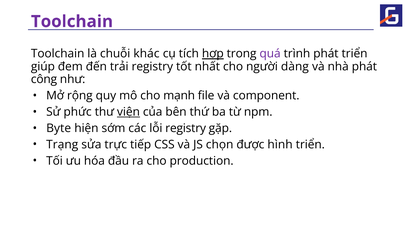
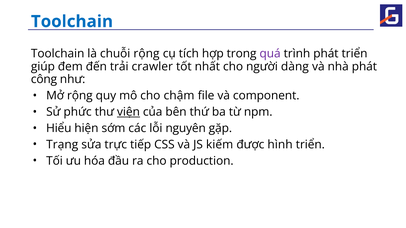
Toolchain at (72, 22) colour: purple -> blue
chuỗi khác: khác -> rộng
hợp underline: present -> none
trải registry: registry -> crawler
mạnh: mạnh -> chậm
Byte: Byte -> Hiểu
lỗi registry: registry -> nguyên
chọn: chọn -> kiếm
